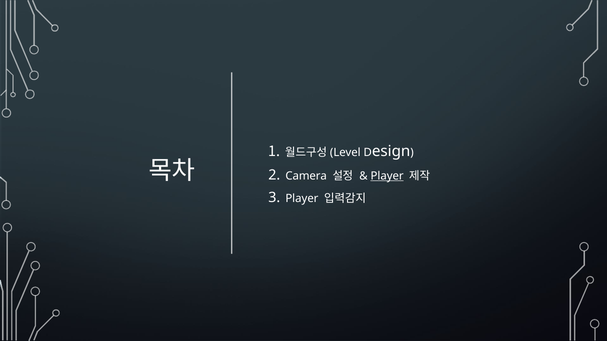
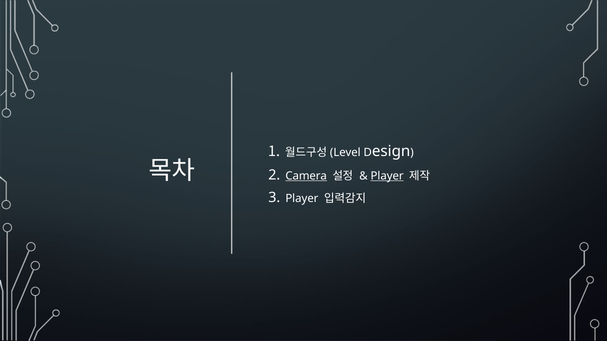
Camera underline: none -> present
